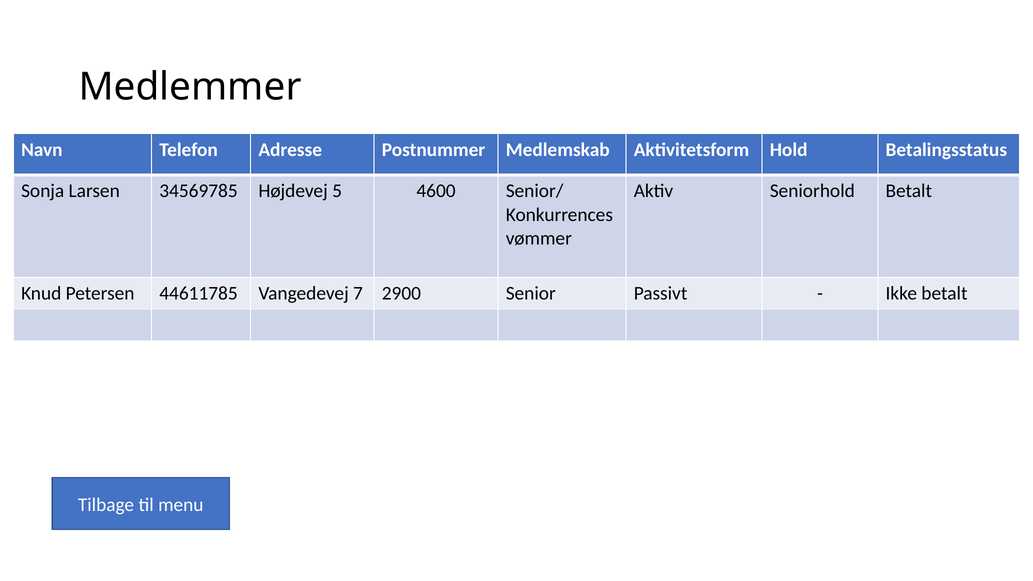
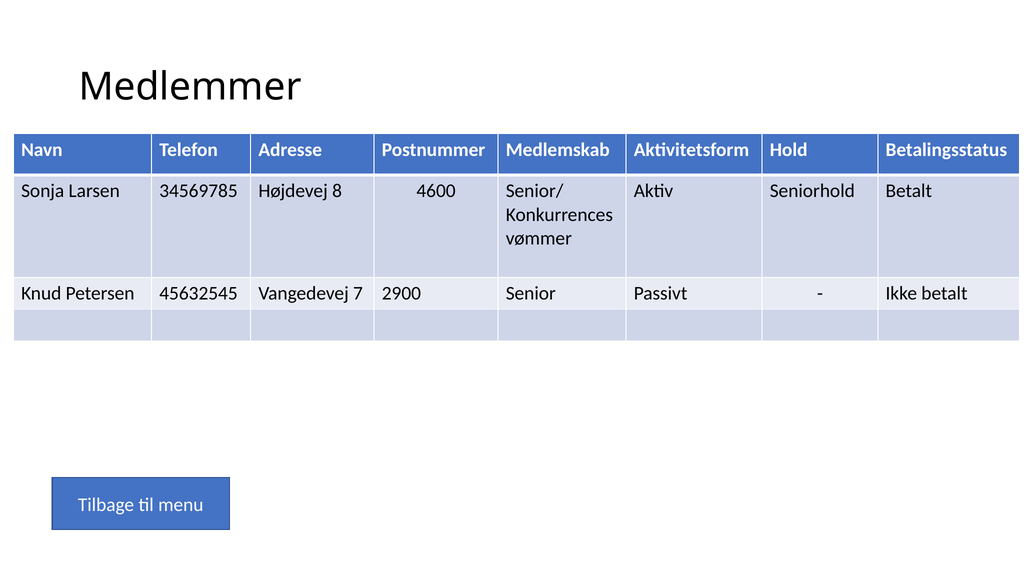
5: 5 -> 8
44611785: 44611785 -> 45632545
